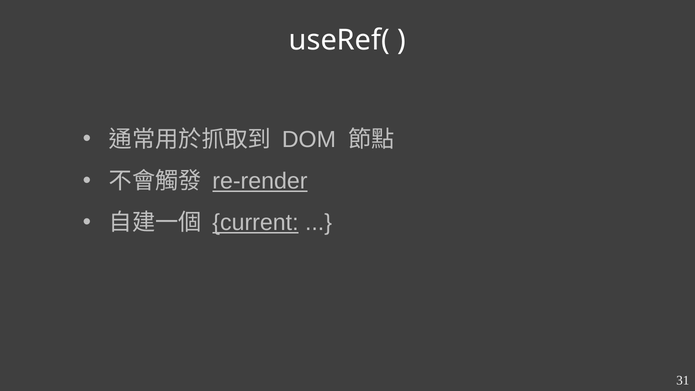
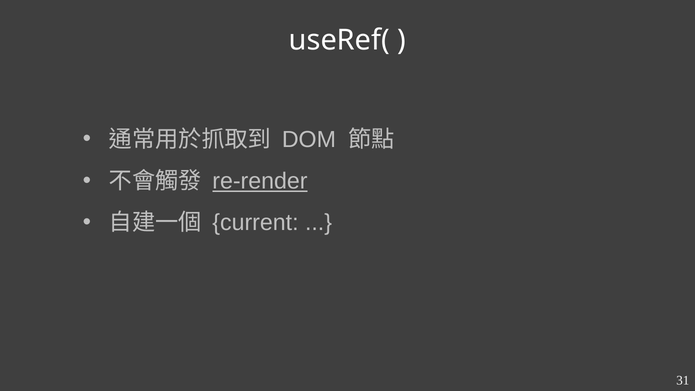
current underline: present -> none
